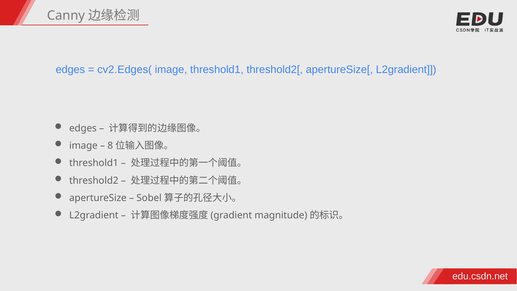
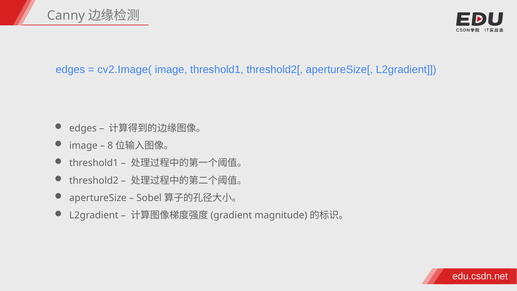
cv2.Edges(: cv2.Edges( -> cv2.Image(
